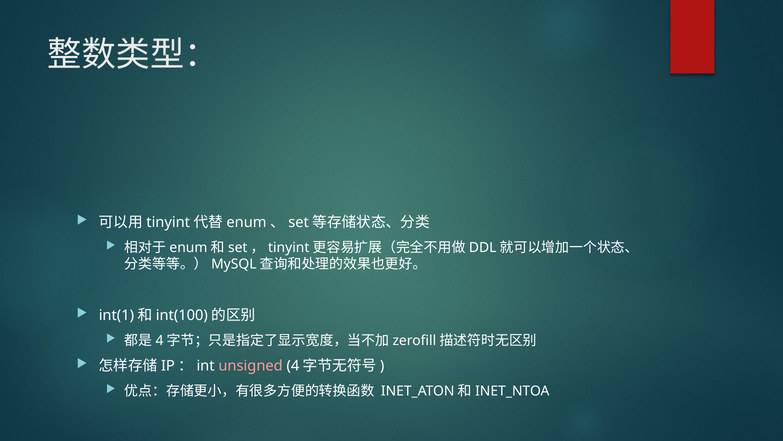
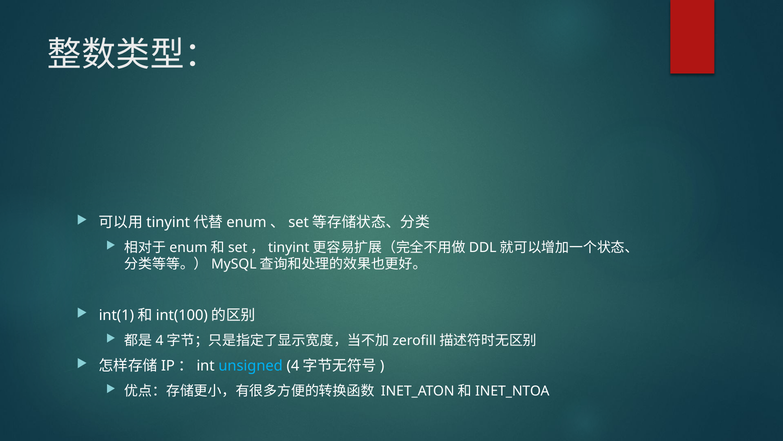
unsigned colour: pink -> light blue
